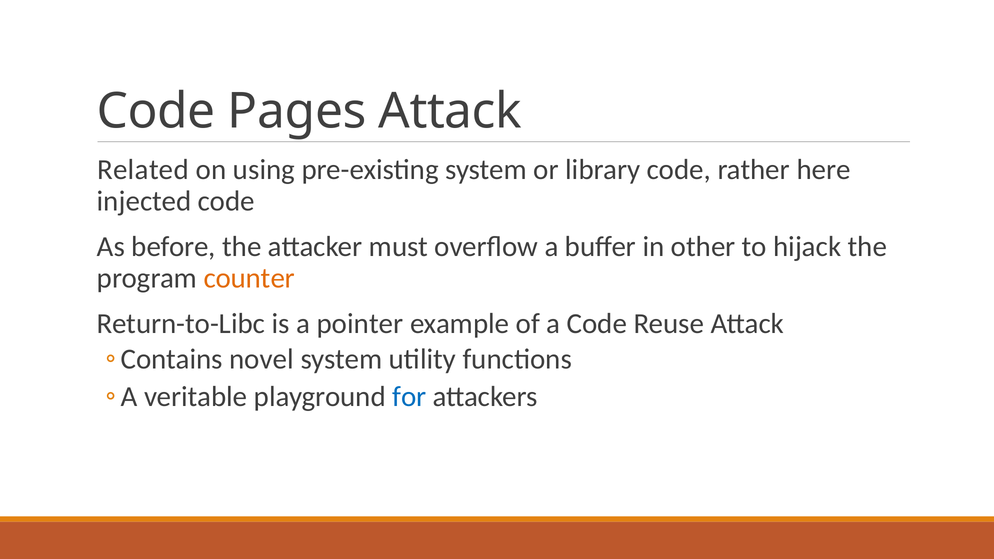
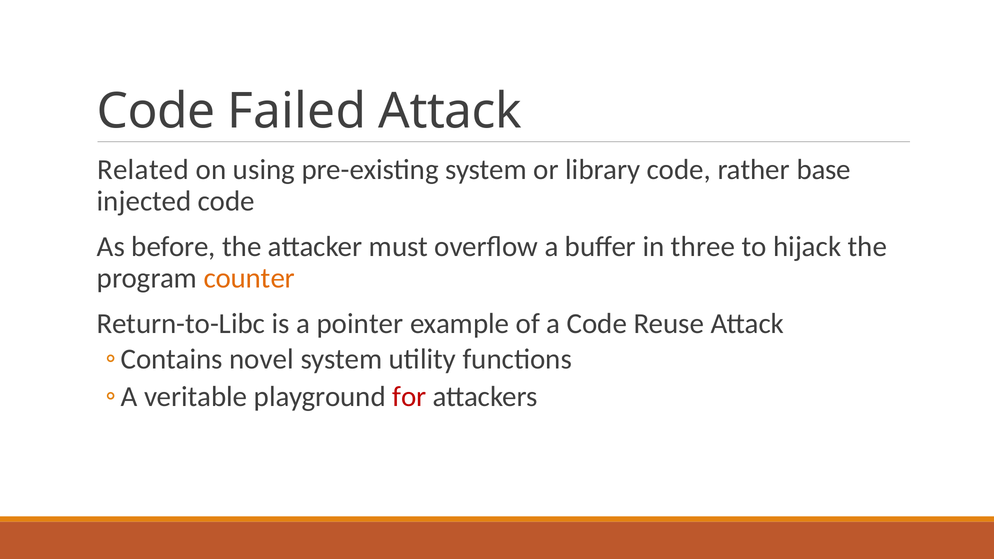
Pages: Pages -> Failed
here: here -> base
other: other -> three
for colour: blue -> red
